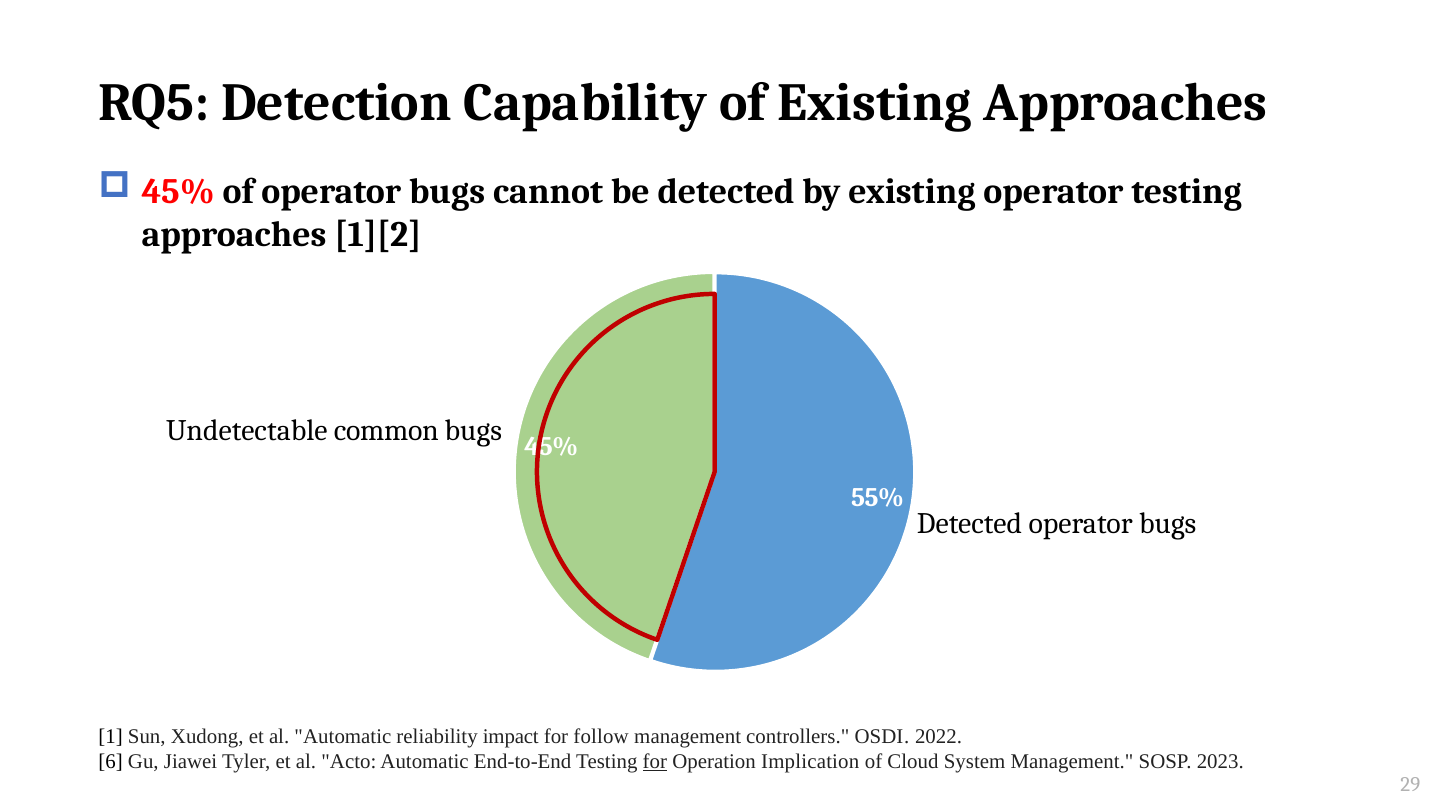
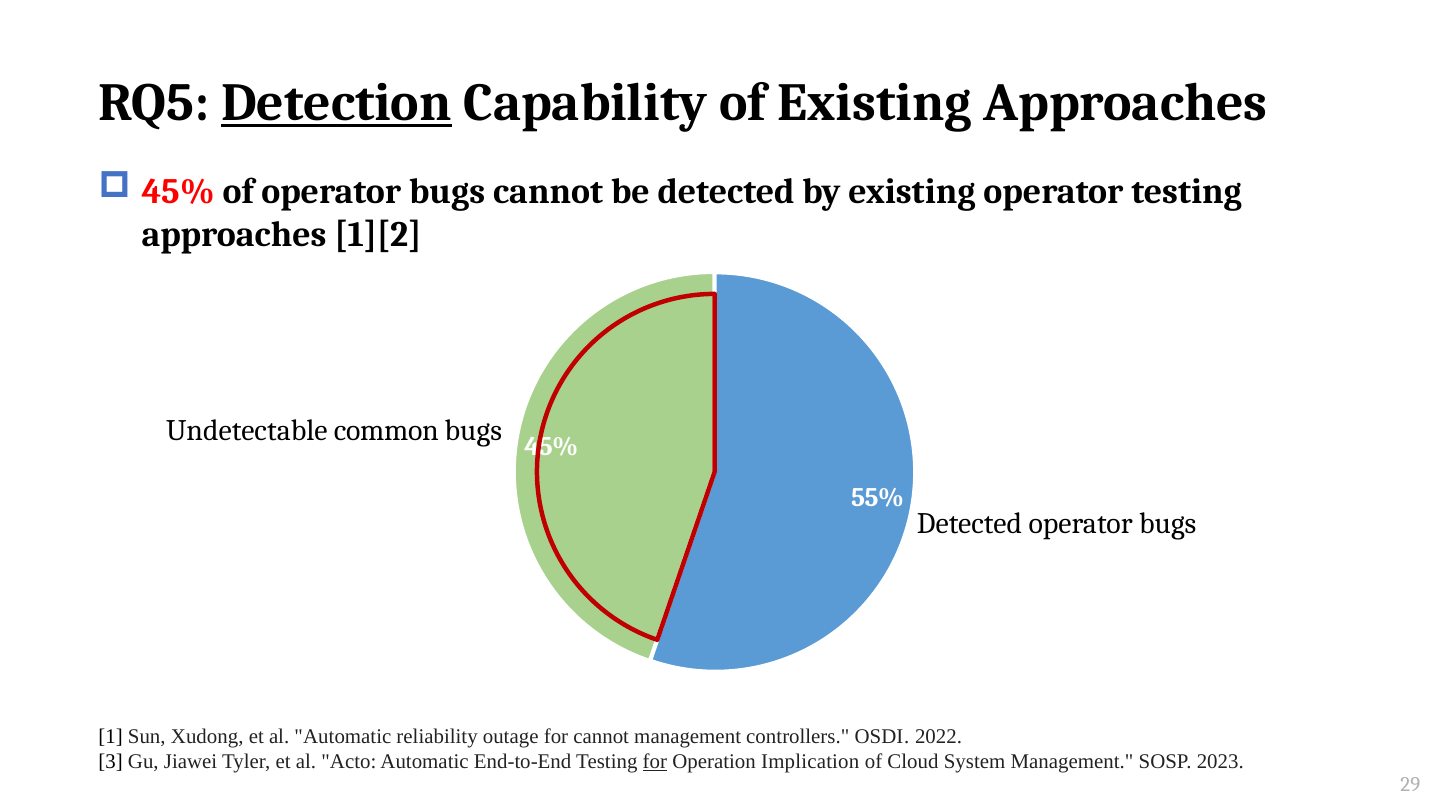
Detection underline: none -> present
impact: impact -> outage
for follow: follow -> cannot
6: 6 -> 3
